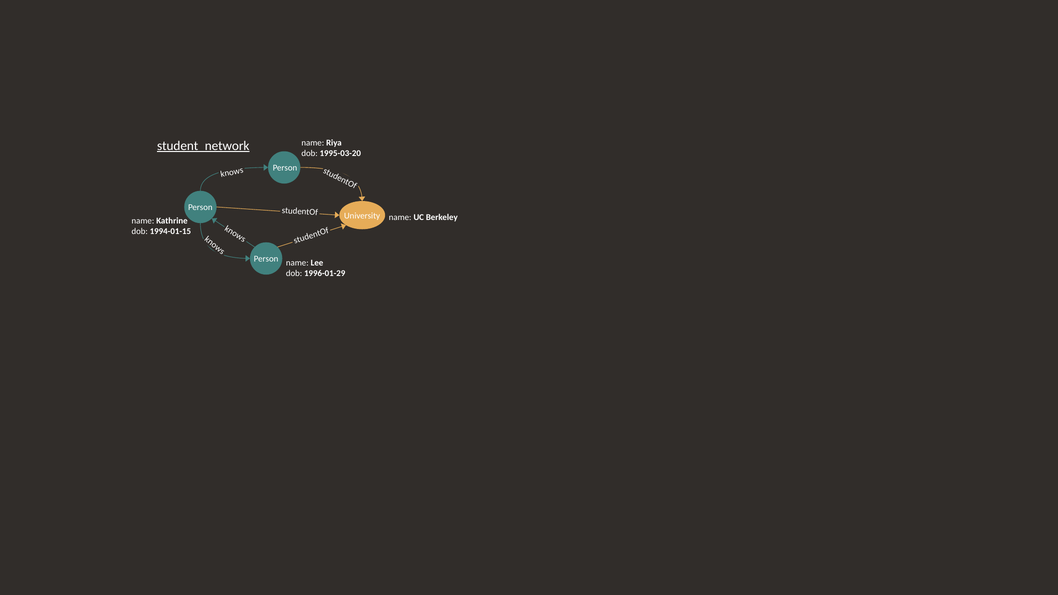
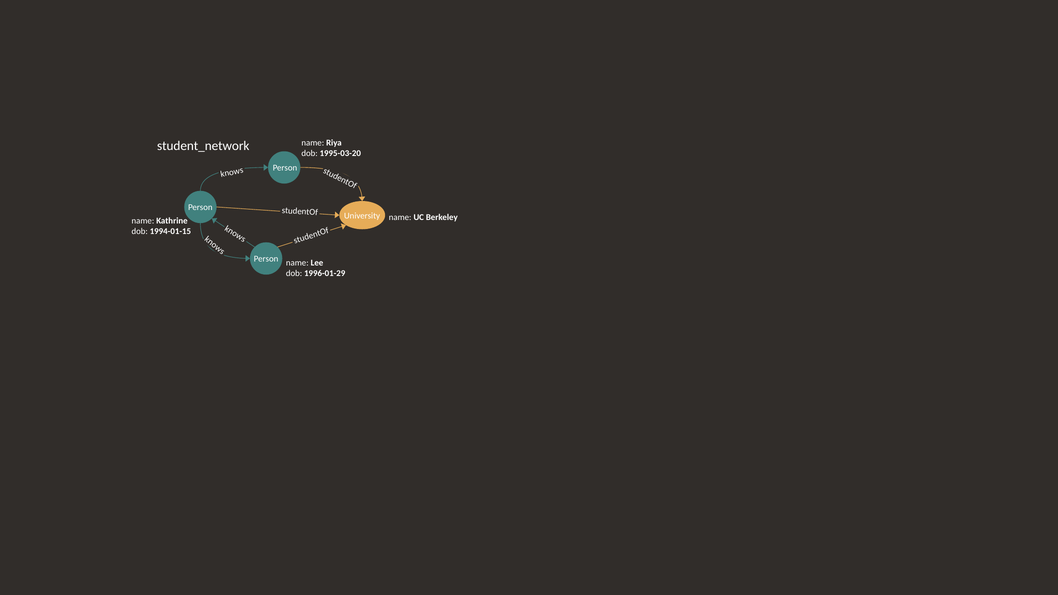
student_network underline: present -> none
